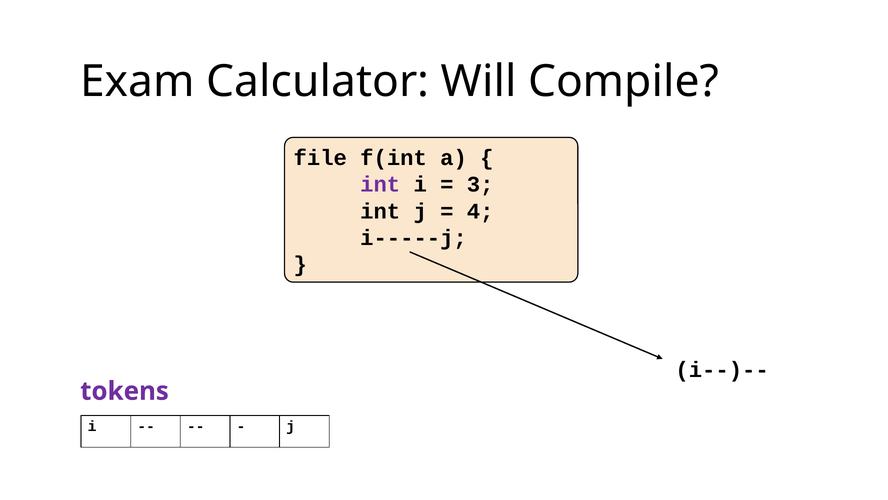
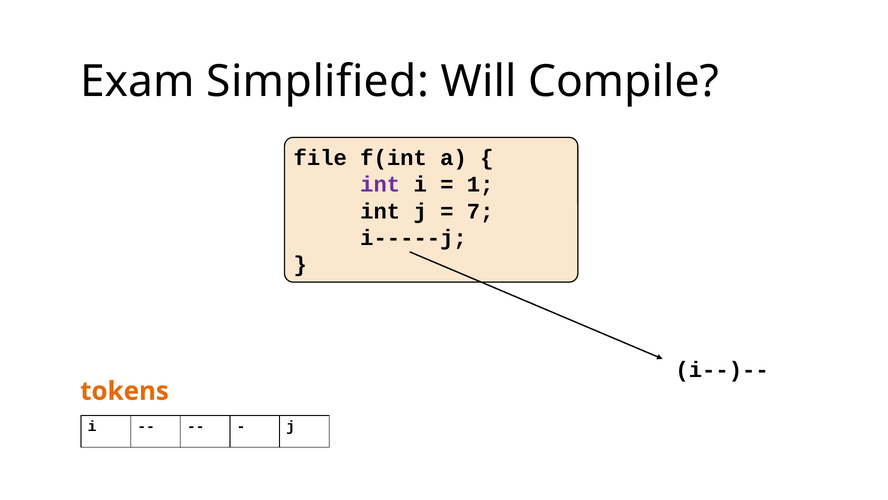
Calculator: Calculator -> Simplified
3: 3 -> 1
4: 4 -> 7
tokens colour: purple -> orange
